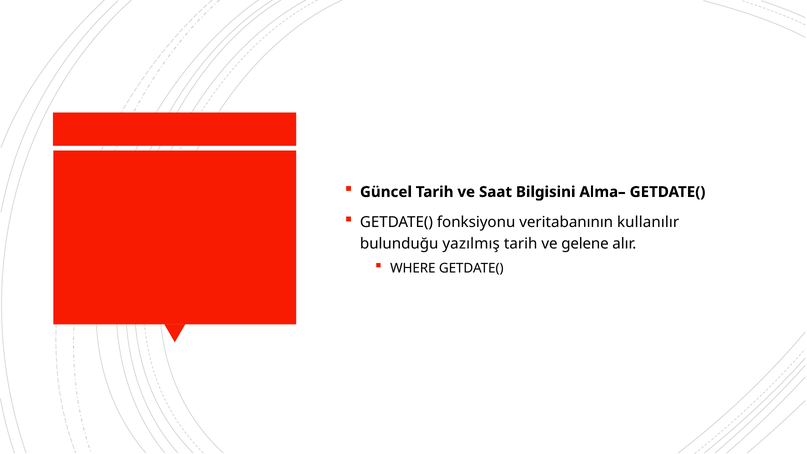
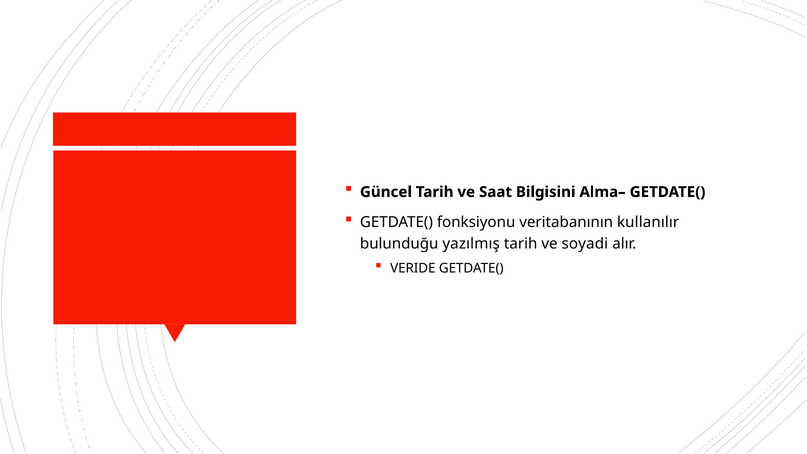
gelene: gelene -> soyadi
WHERE: WHERE -> VERIDE
